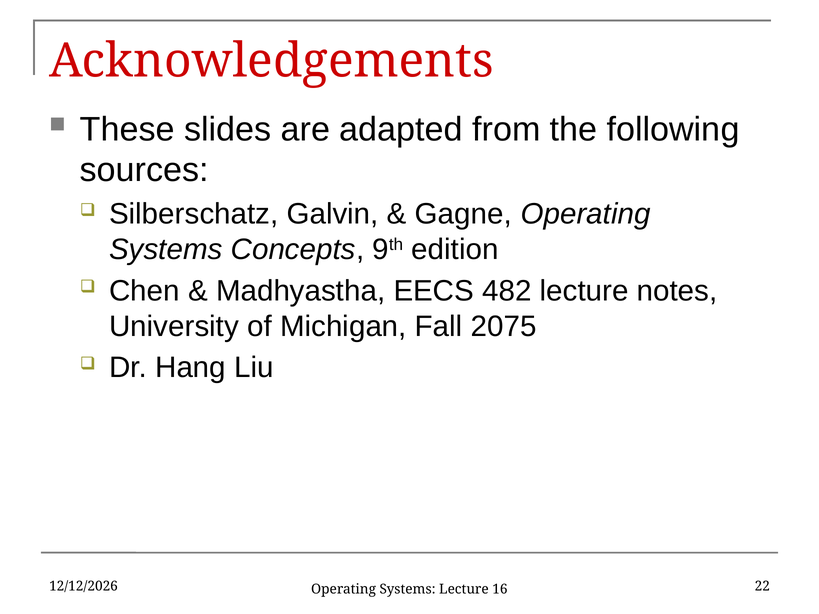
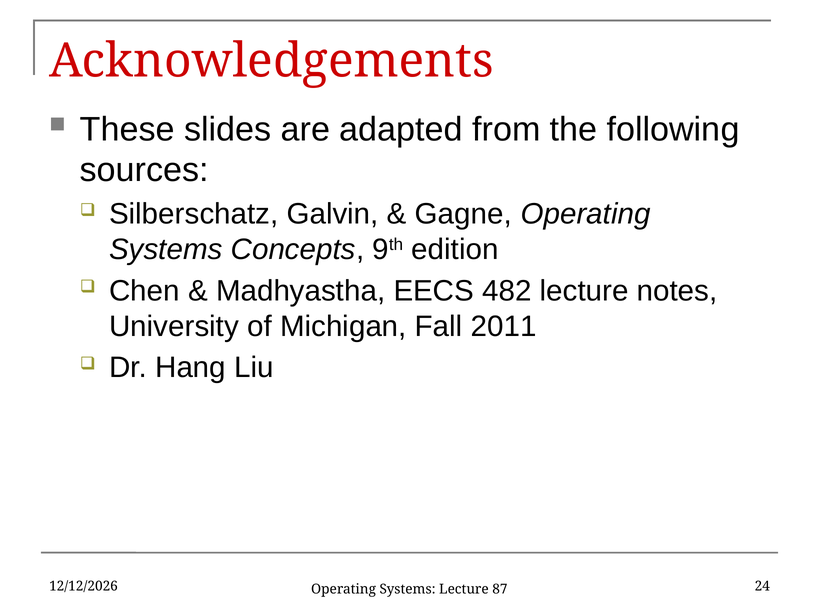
2075: 2075 -> 2011
22: 22 -> 24
16: 16 -> 87
